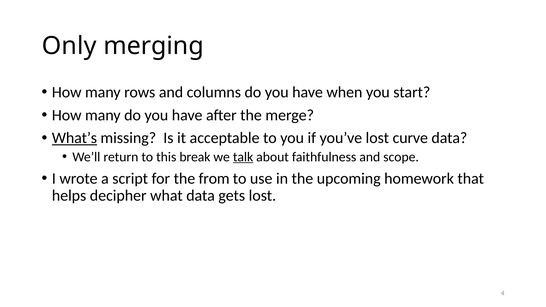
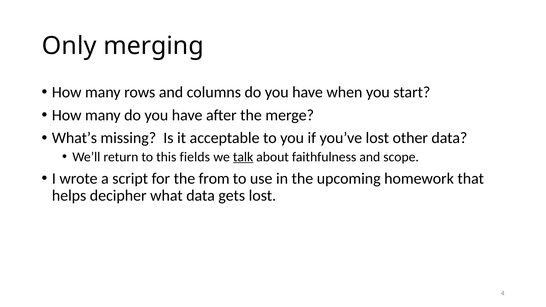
What’s underline: present -> none
curve: curve -> other
break: break -> fields
